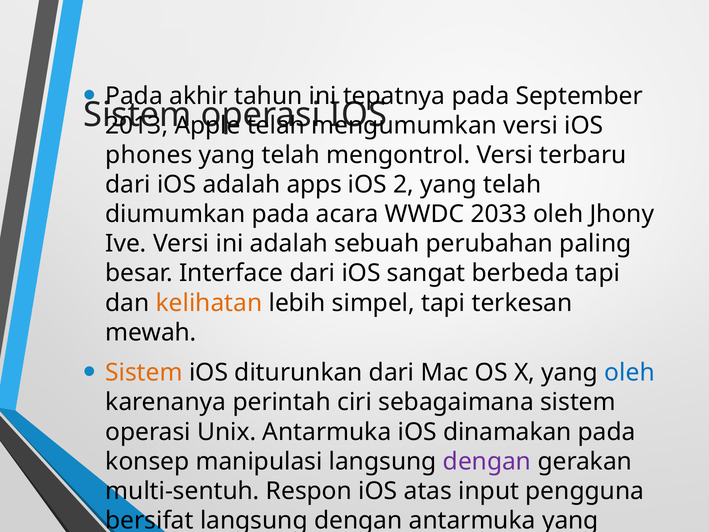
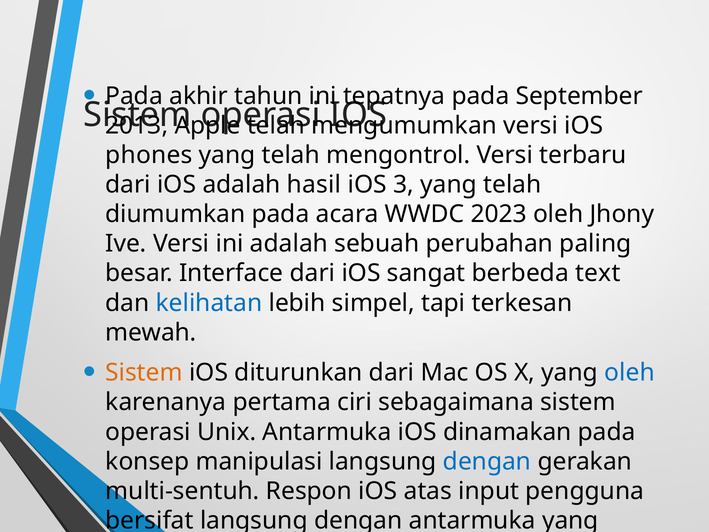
apps: apps -> hasil
2: 2 -> 3
2033: 2033 -> 2023
berbeda tapi: tapi -> text
kelihatan colour: orange -> blue
perintah: perintah -> pertama
dengan at (487, 461) colour: purple -> blue
